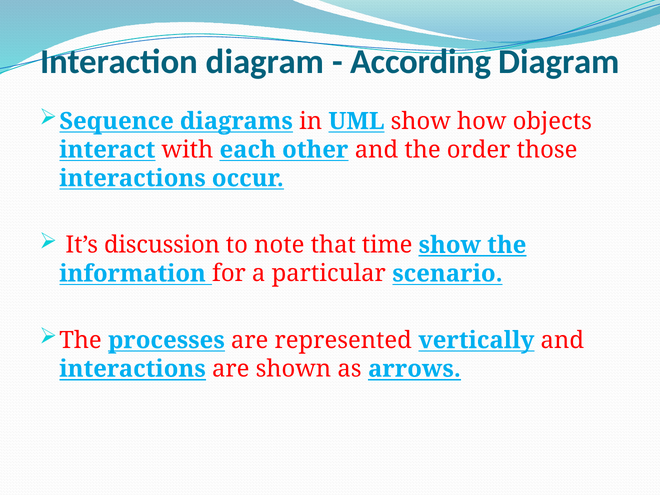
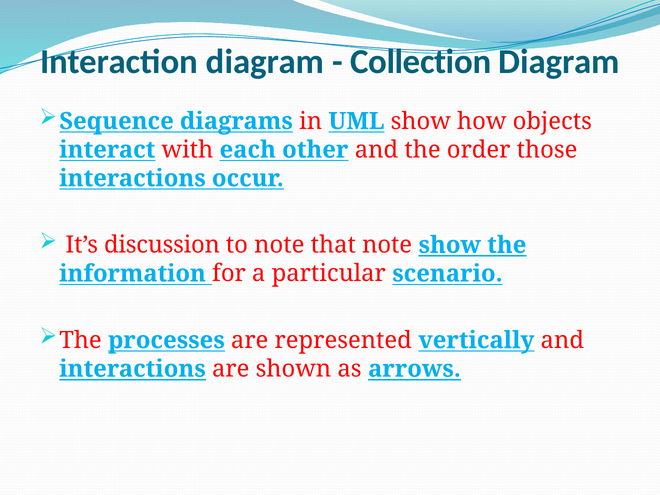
According: According -> Collection
that time: time -> note
